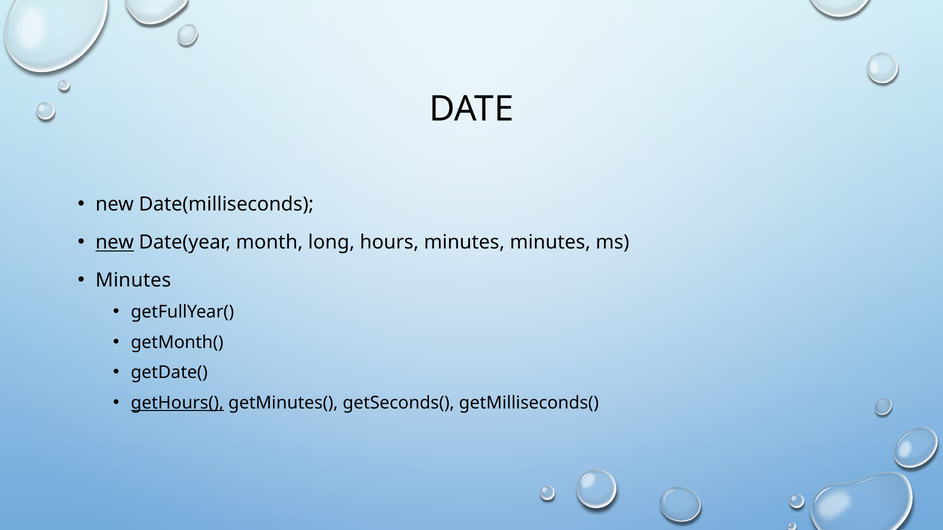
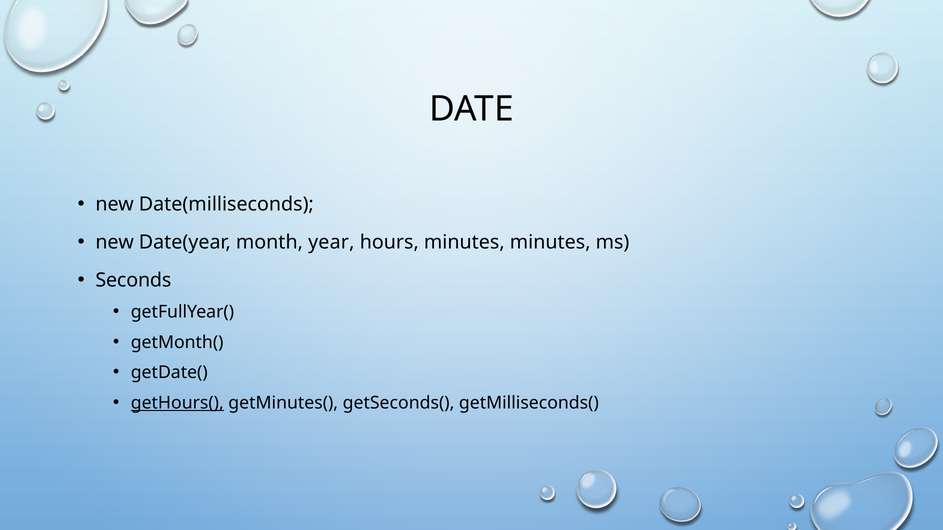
new at (115, 243) underline: present -> none
long: long -> year
Minutes at (133, 281): Minutes -> Seconds
